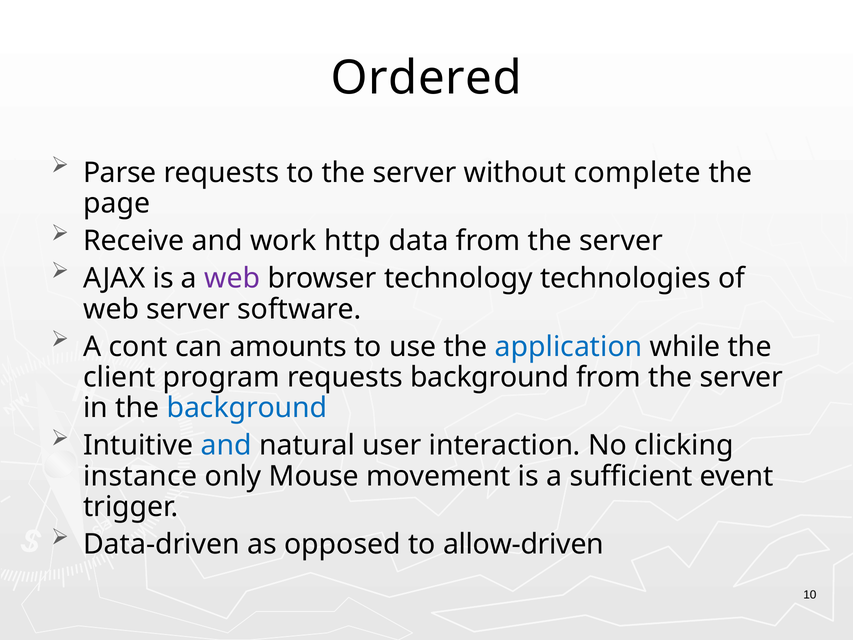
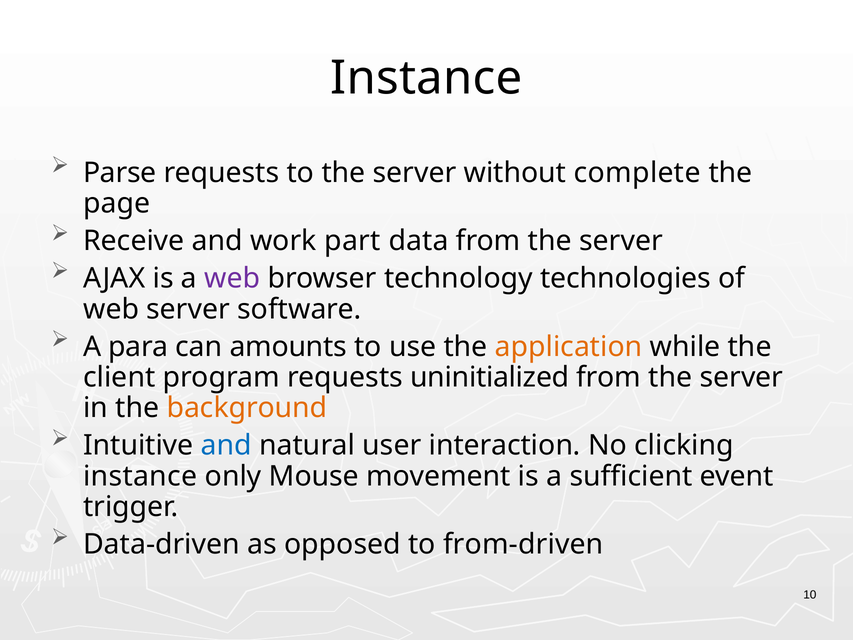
Ordered at (426, 78): Ordered -> Instance
http: http -> part
cont: cont -> para
application colour: blue -> orange
requests background: background -> uninitialized
background at (247, 408) colour: blue -> orange
allow-driven: allow-driven -> from-driven
